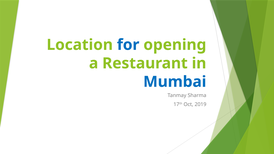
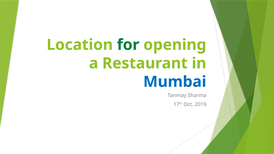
for colour: blue -> green
